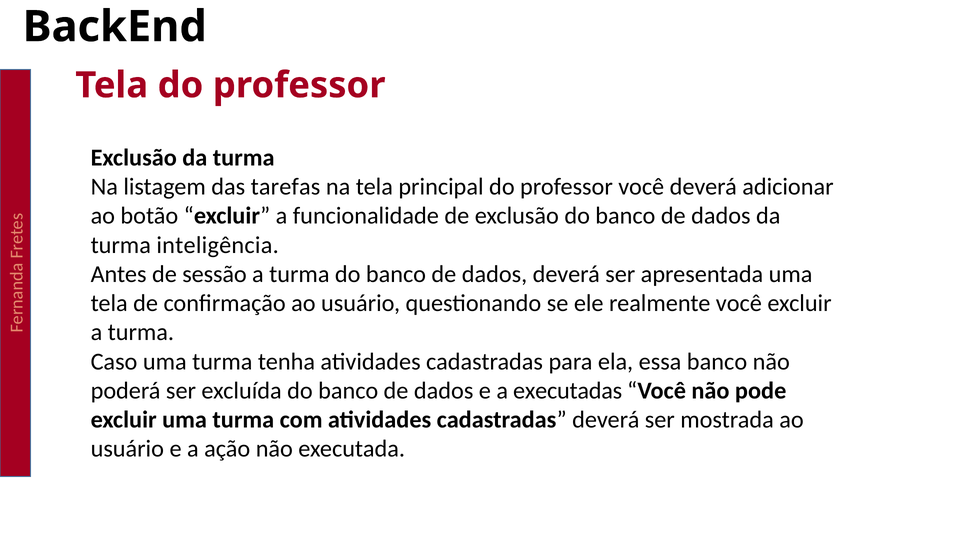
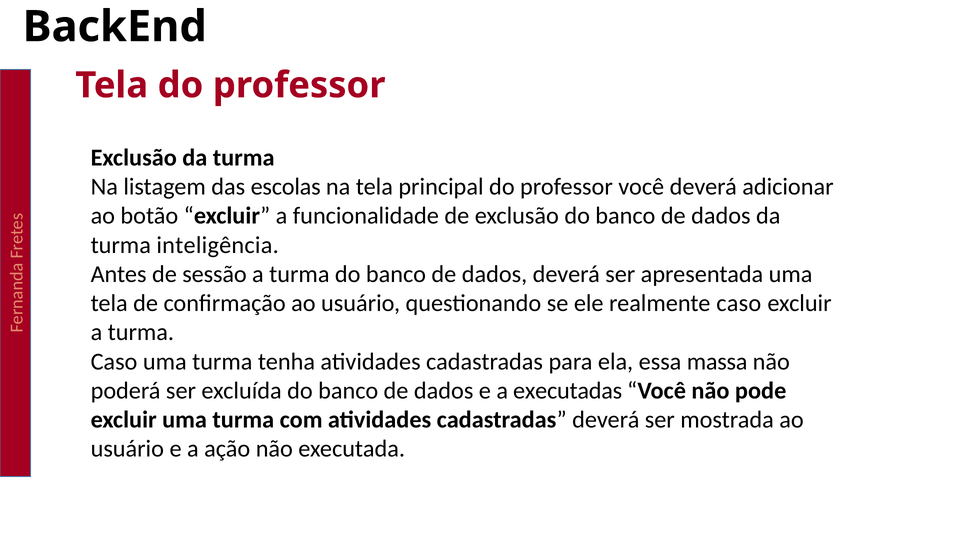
tarefas: tarefas -> escolas
realmente você: você -> caso
essa banco: banco -> massa
